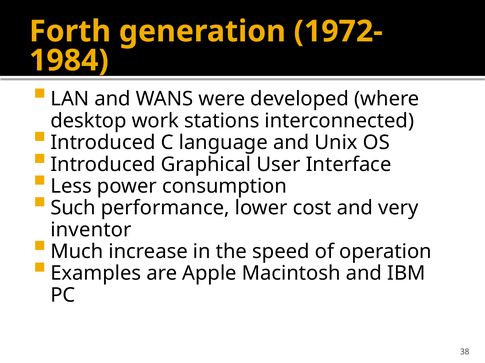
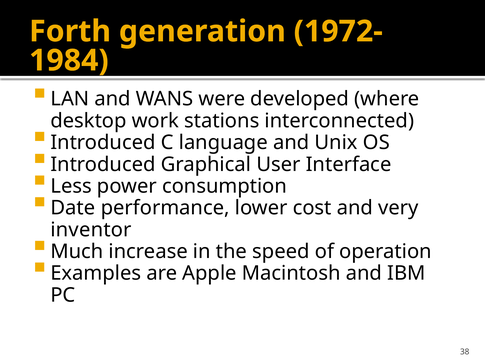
Such: Such -> Date
